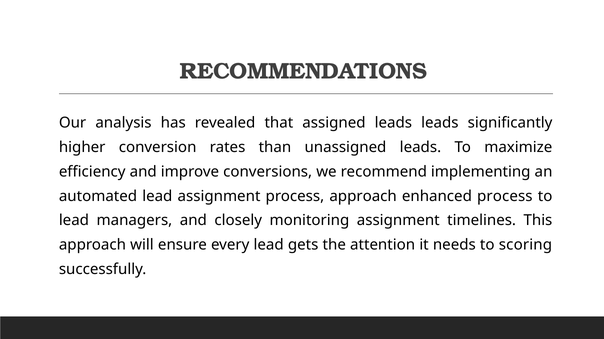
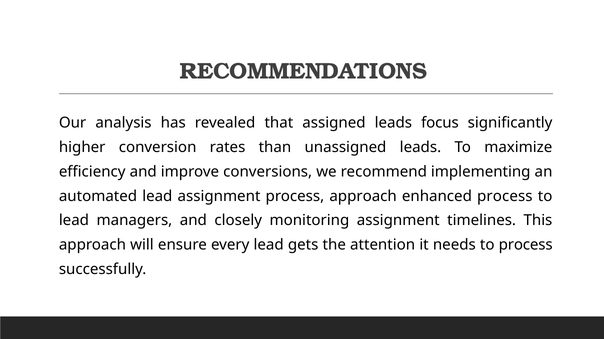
leads leads: leads -> focus
to scoring: scoring -> process
